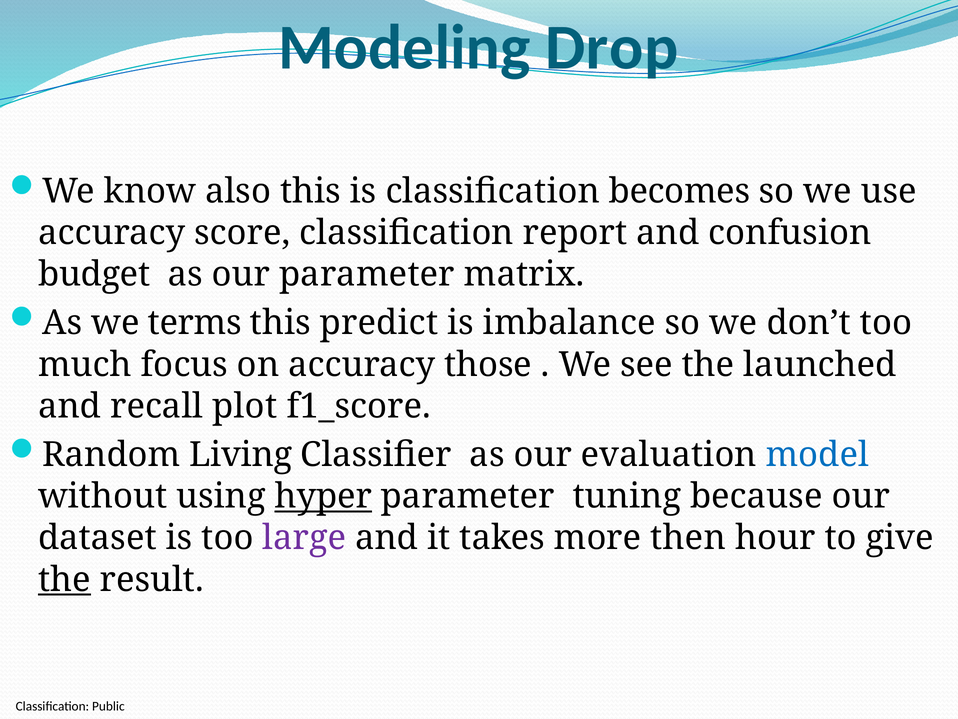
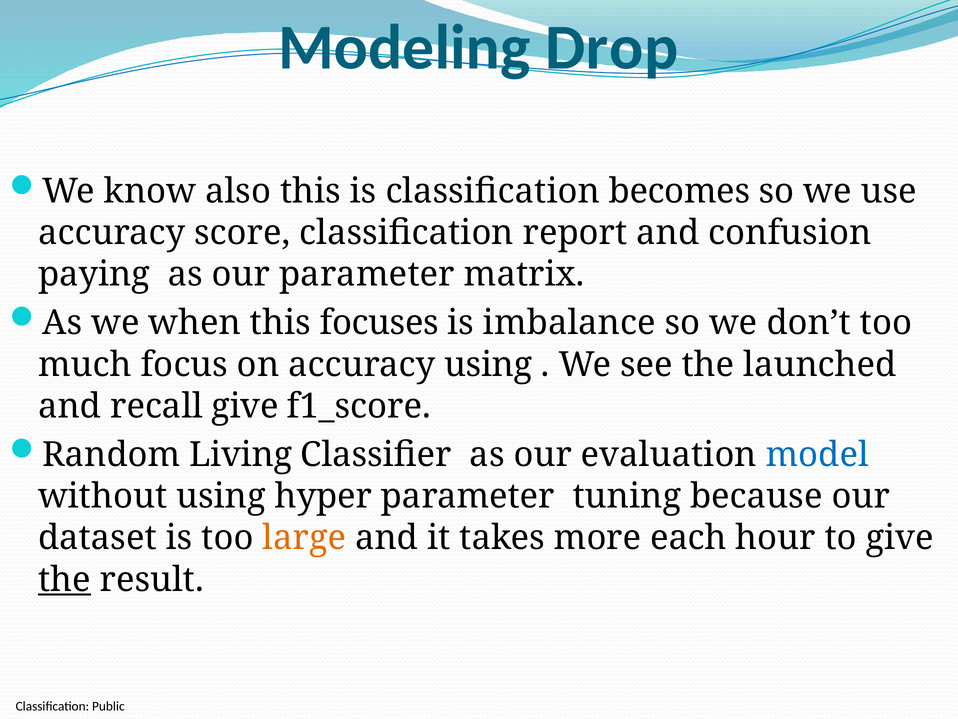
budget: budget -> paying
terms: terms -> when
predict: predict -> focuses
accuracy those: those -> using
recall plot: plot -> give
hyper underline: present -> none
large colour: purple -> orange
then: then -> each
